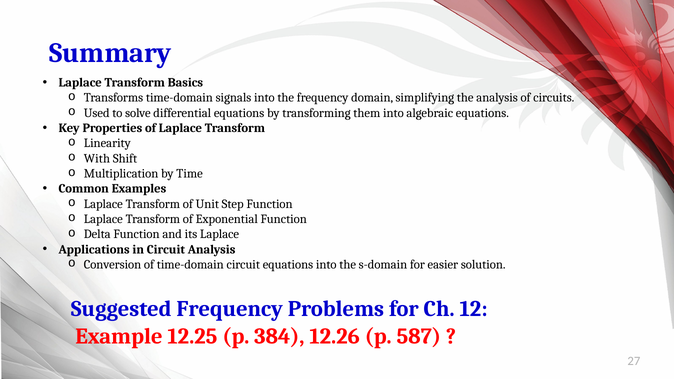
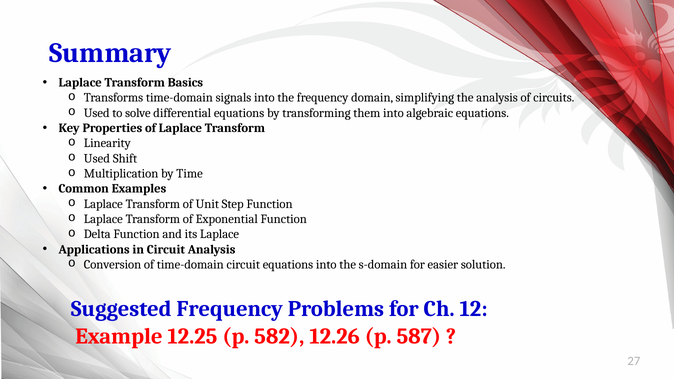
With at (97, 158): With -> Used
384: 384 -> 582
